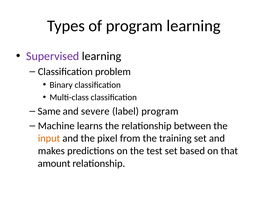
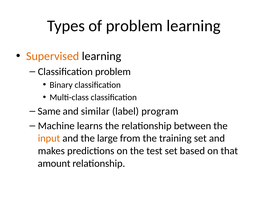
of program: program -> problem
Supervised colour: purple -> orange
severe: severe -> similar
pixel: pixel -> large
